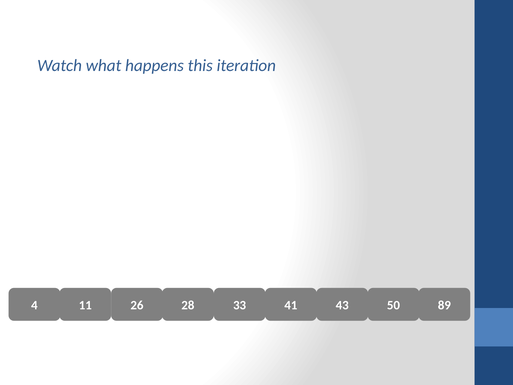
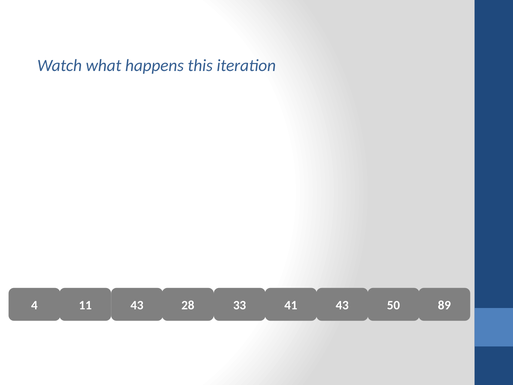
11 26: 26 -> 43
